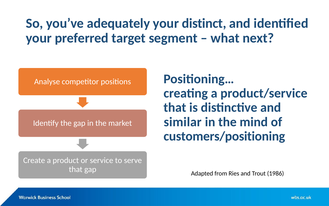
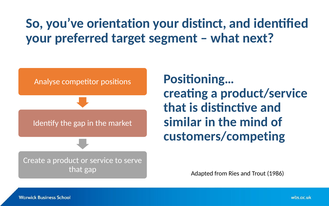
adequately: adequately -> orientation
customers/positioning: customers/positioning -> customers/competing
